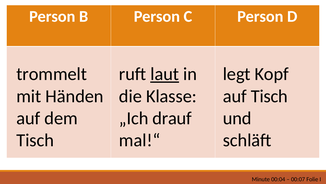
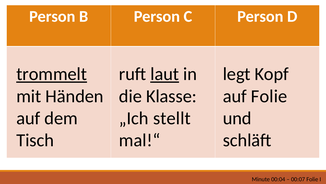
trommelt underline: none -> present
auf Tisch: Tisch -> Folie
drauf: drauf -> stellt
